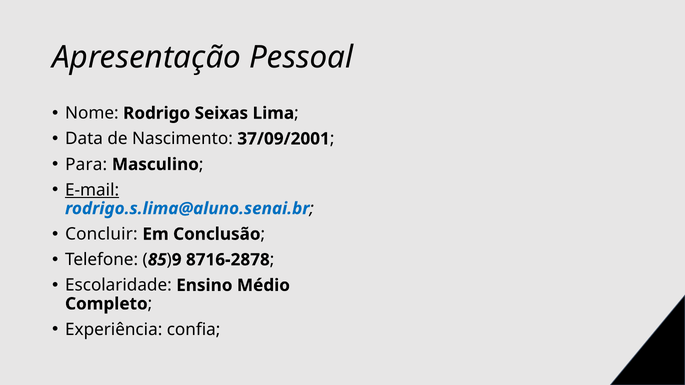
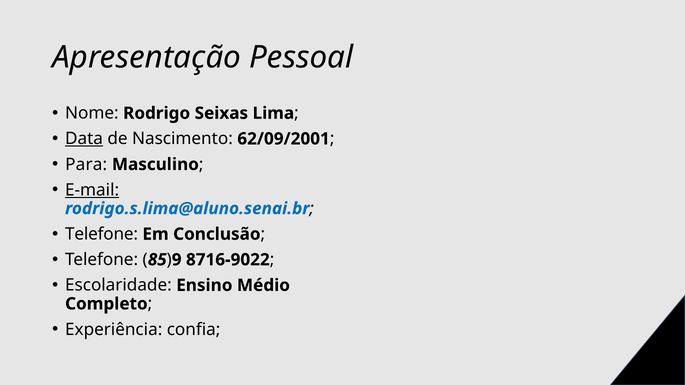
Data underline: none -> present
37/09/2001: 37/09/2001 -> 62/09/2001
Concluir at (101, 234): Concluir -> Telefone
8716-2878: 8716-2878 -> 8716-9022
